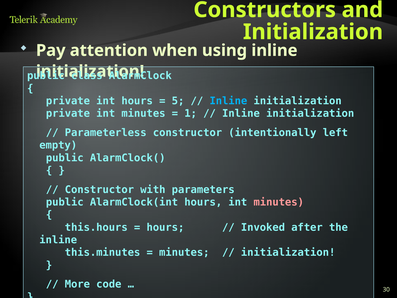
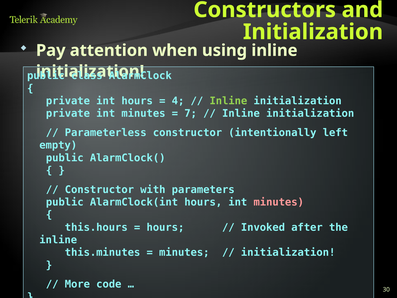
5: 5 -> 4
Inline at (228, 101) colour: light blue -> light green
1: 1 -> 7
